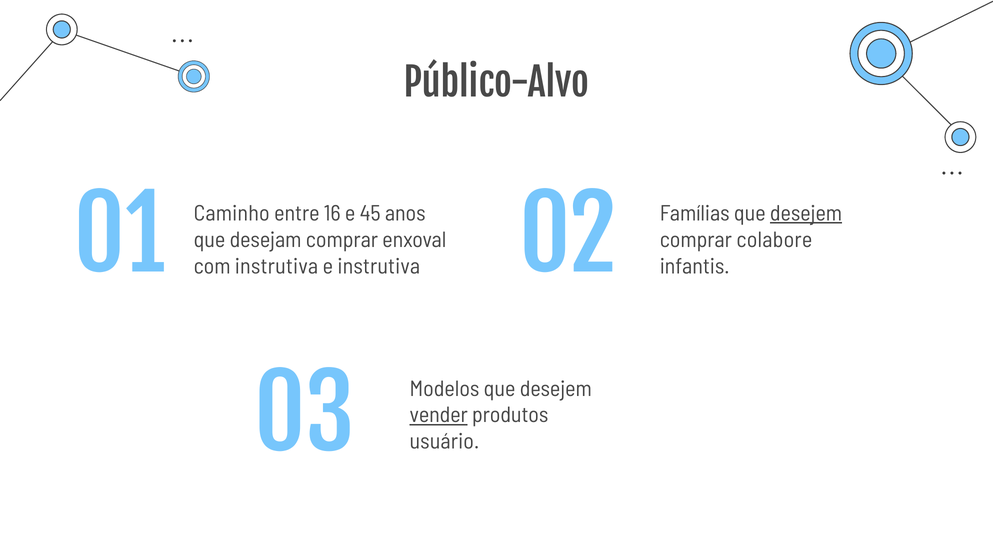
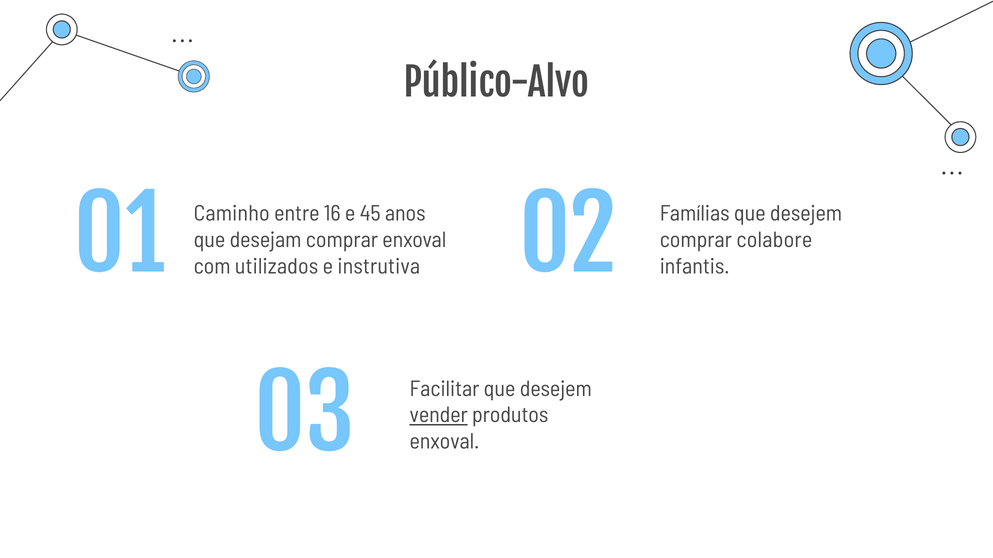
desejem at (806, 214) underline: present -> none
com instrutiva: instrutiva -> utilizados
Modelos: Modelos -> Facilitar
usuário at (444, 442): usuário -> enxoval
